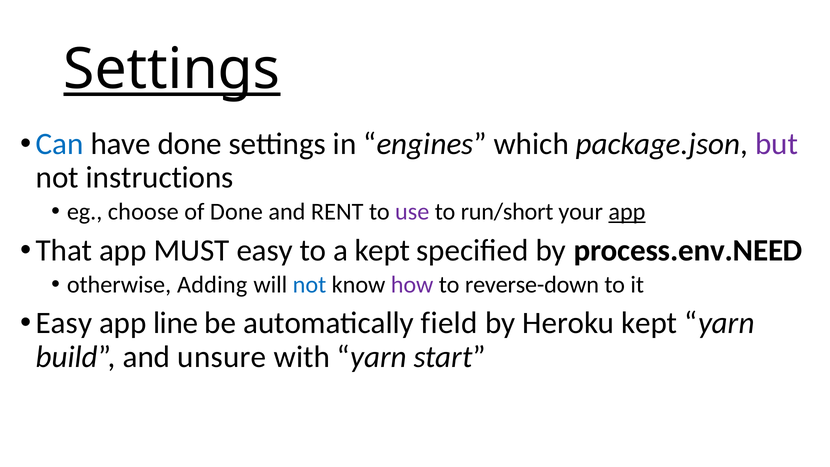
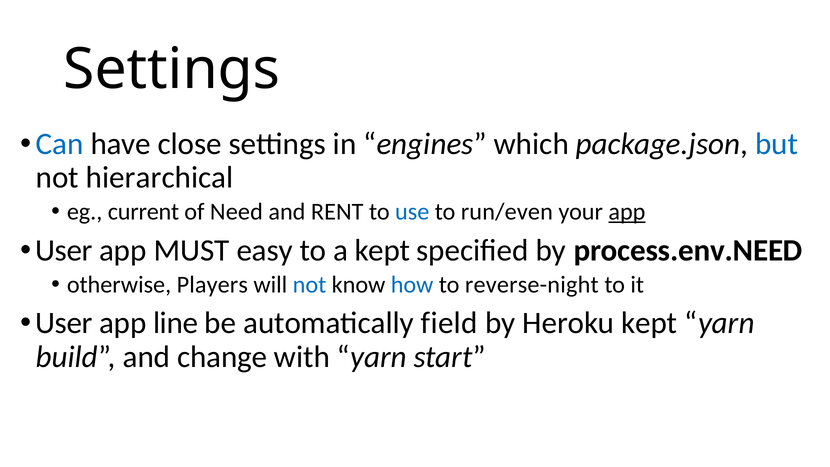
Settings at (172, 70) underline: present -> none
have done: done -> close
but colour: purple -> blue
instructions: instructions -> hierarchical
choose: choose -> current
of Done: Done -> Need
use colour: purple -> blue
run/short: run/short -> run/even
That at (64, 250): That -> User
Adding: Adding -> Players
how colour: purple -> blue
reverse-down: reverse-down -> reverse-night
Easy at (64, 323): Easy -> User
unsure: unsure -> change
